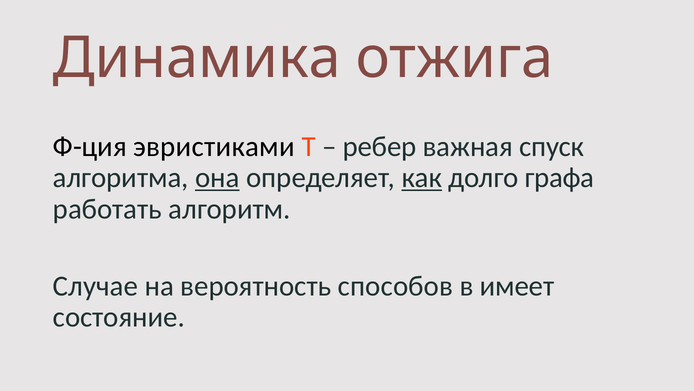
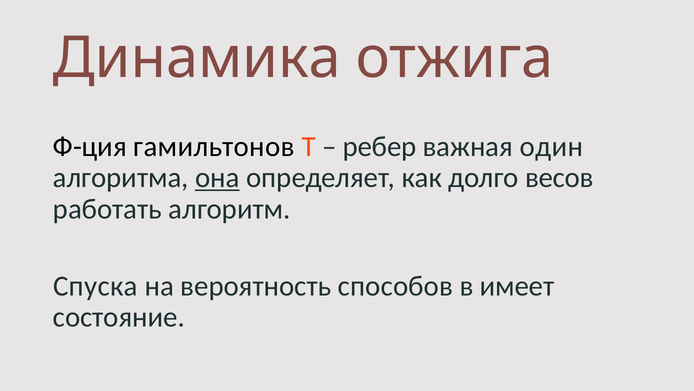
эвристиками: эвристиками -> гамильтонов
спуск: спуск -> один
как underline: present -> none
графа: графа -> весов
Случае: Случае -> Спуска
